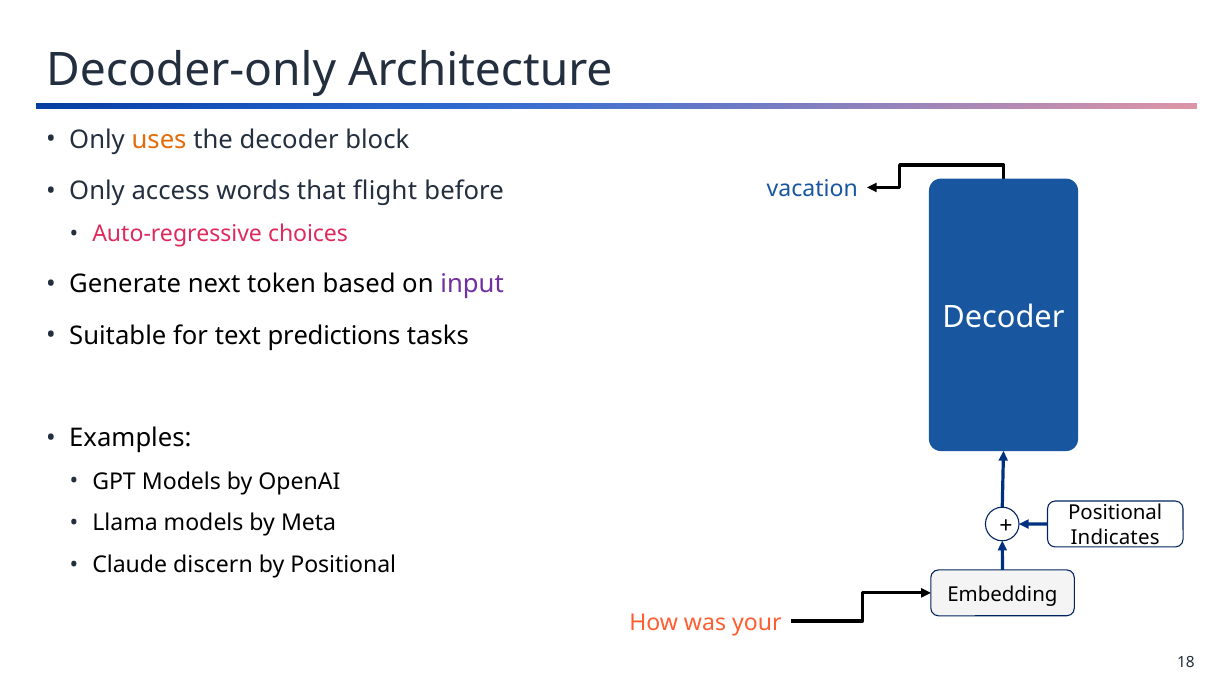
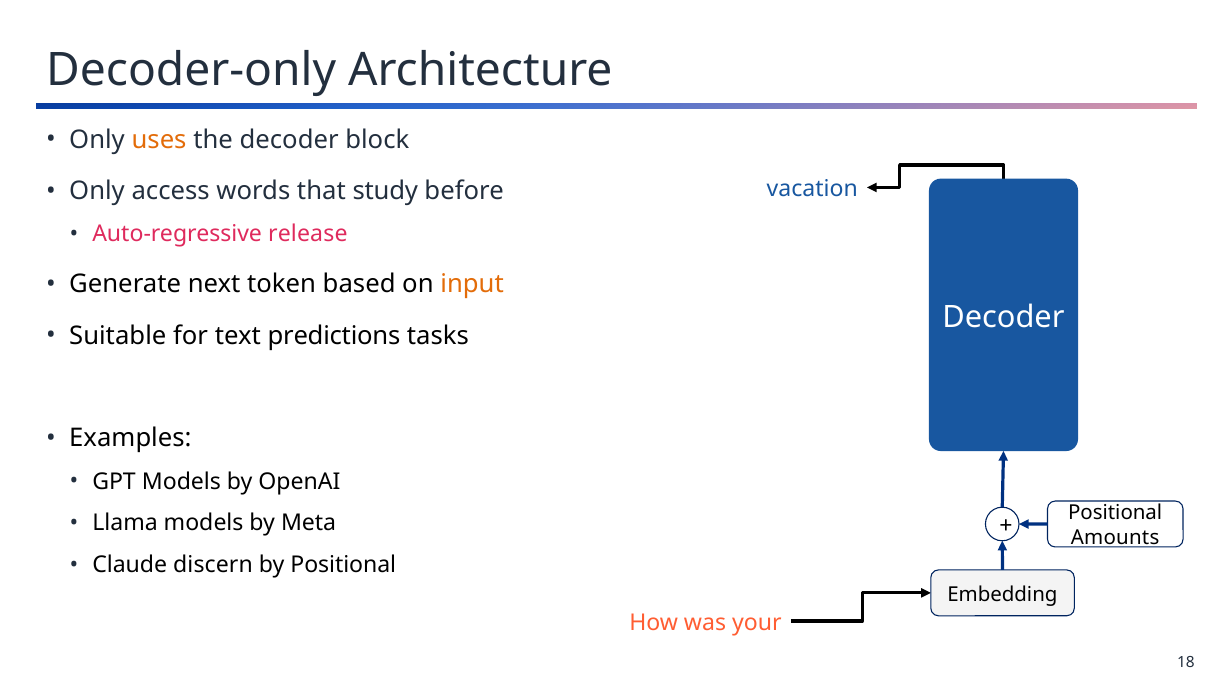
flight: flight -> study
choices: choices -> release
input colour: purple -> orange
Indicates: Indicates -> Amounts
